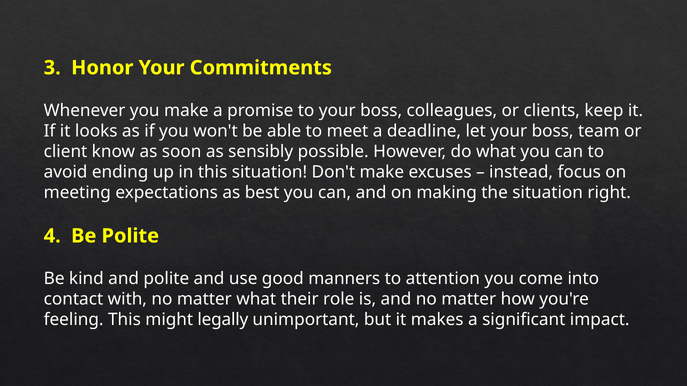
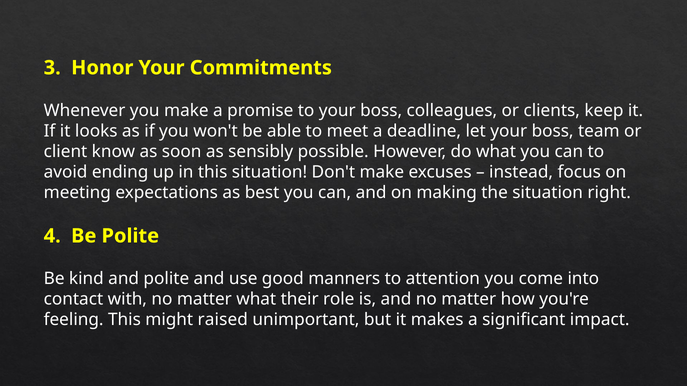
legally: legally -> raised
